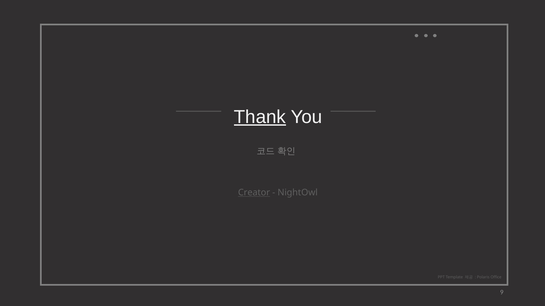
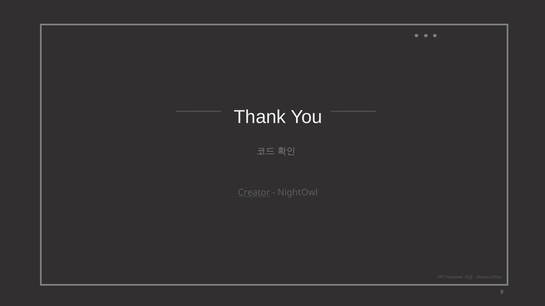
Thank underline: present -> none
